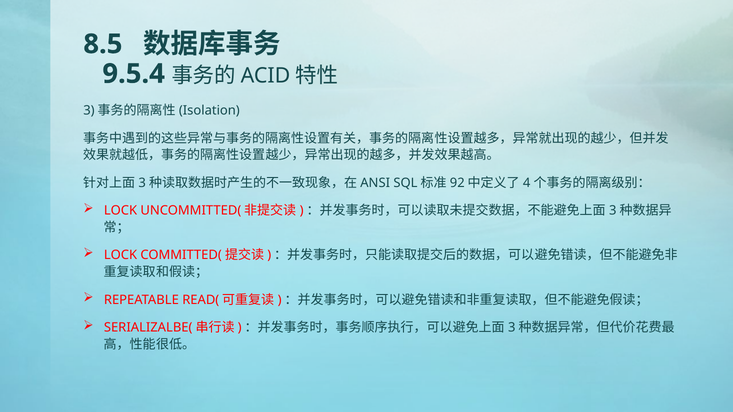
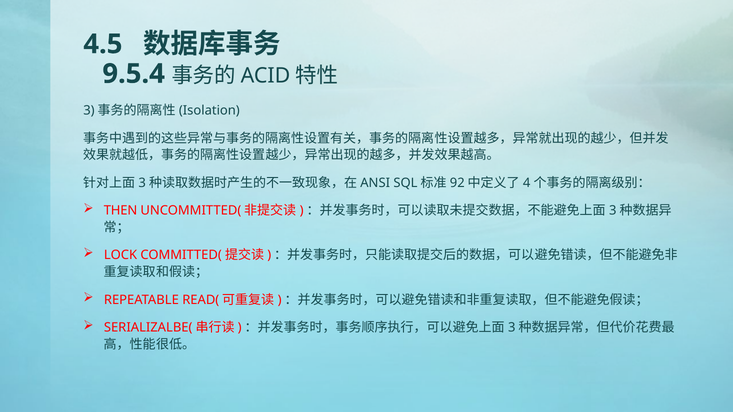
8.5: 8.5 -> 4.5
LOCK at (121, 211): LOCK -> THEN
